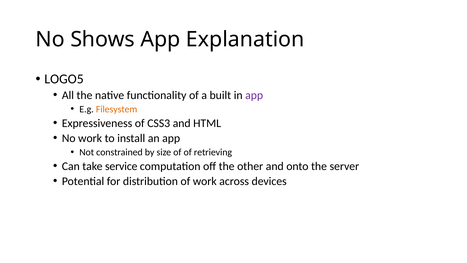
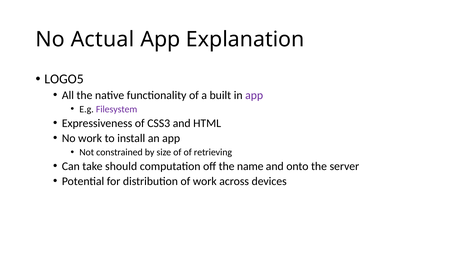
Shows: Shows -> Actual
Filesystem colour: orange -> purple
service: service -> should
other: other -> name
